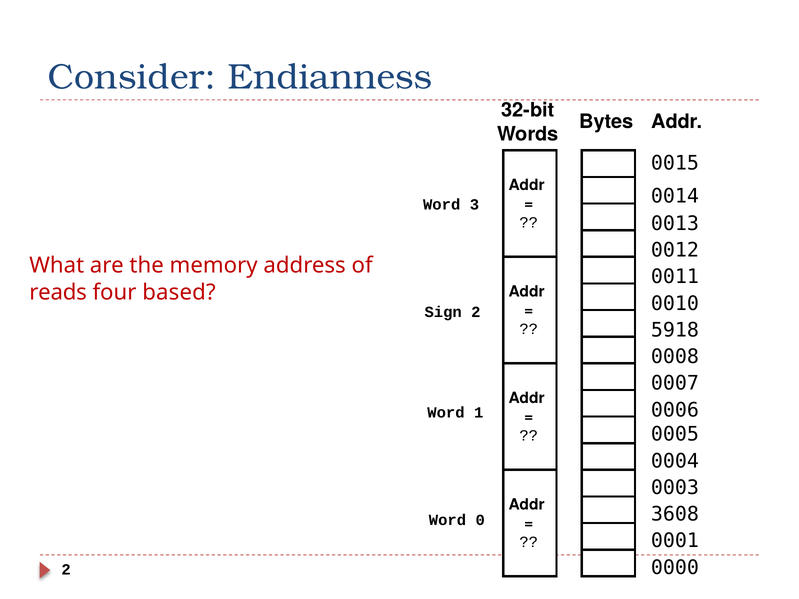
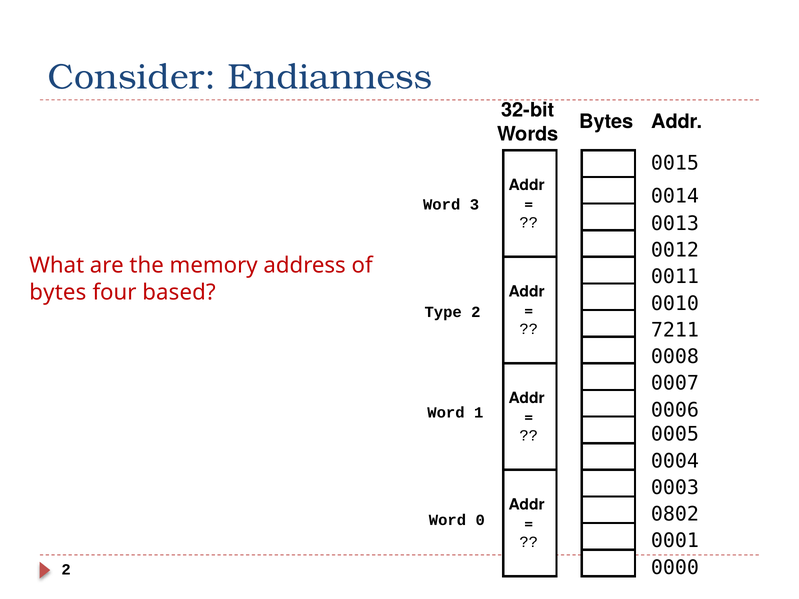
reads at (58, 292): reads -> bytes
Sign: Sign -> Type
5918: 5918 -> 7211
3608: 3608 -> 0802
